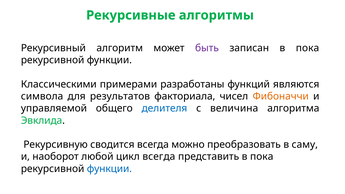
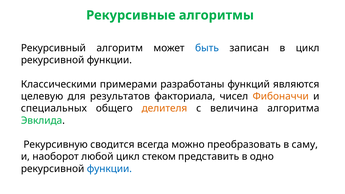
быть colour: purple -> blue
записан в пока: пока -> цикл
символа: символа -> целевую
управляемой: управляемой -> специальных
делителя colour: blue -> orange
цикл всегда: всегда -> стеком
представить в пока: пока -> одно
